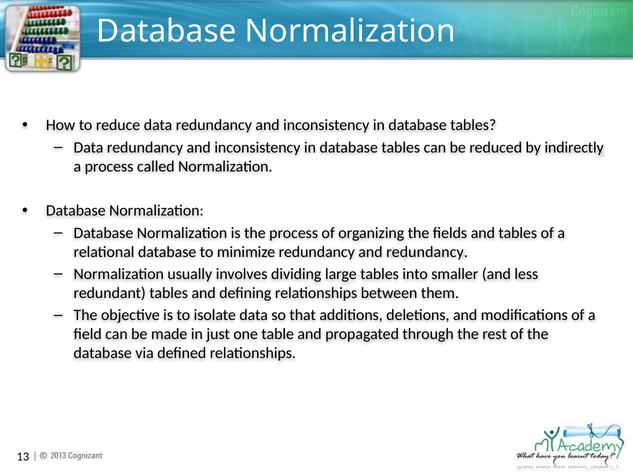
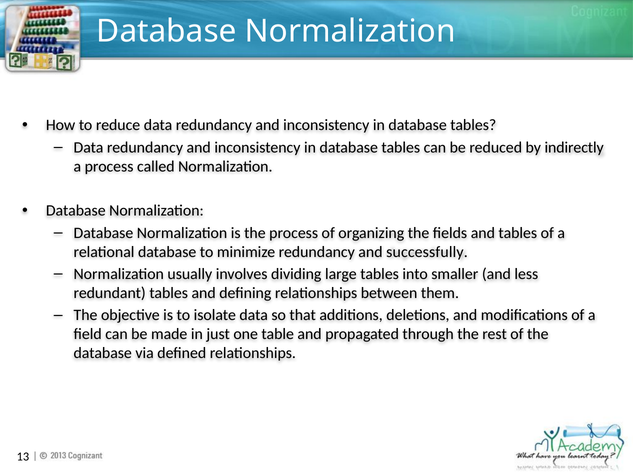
and redundancy: redundancy -> successfully
